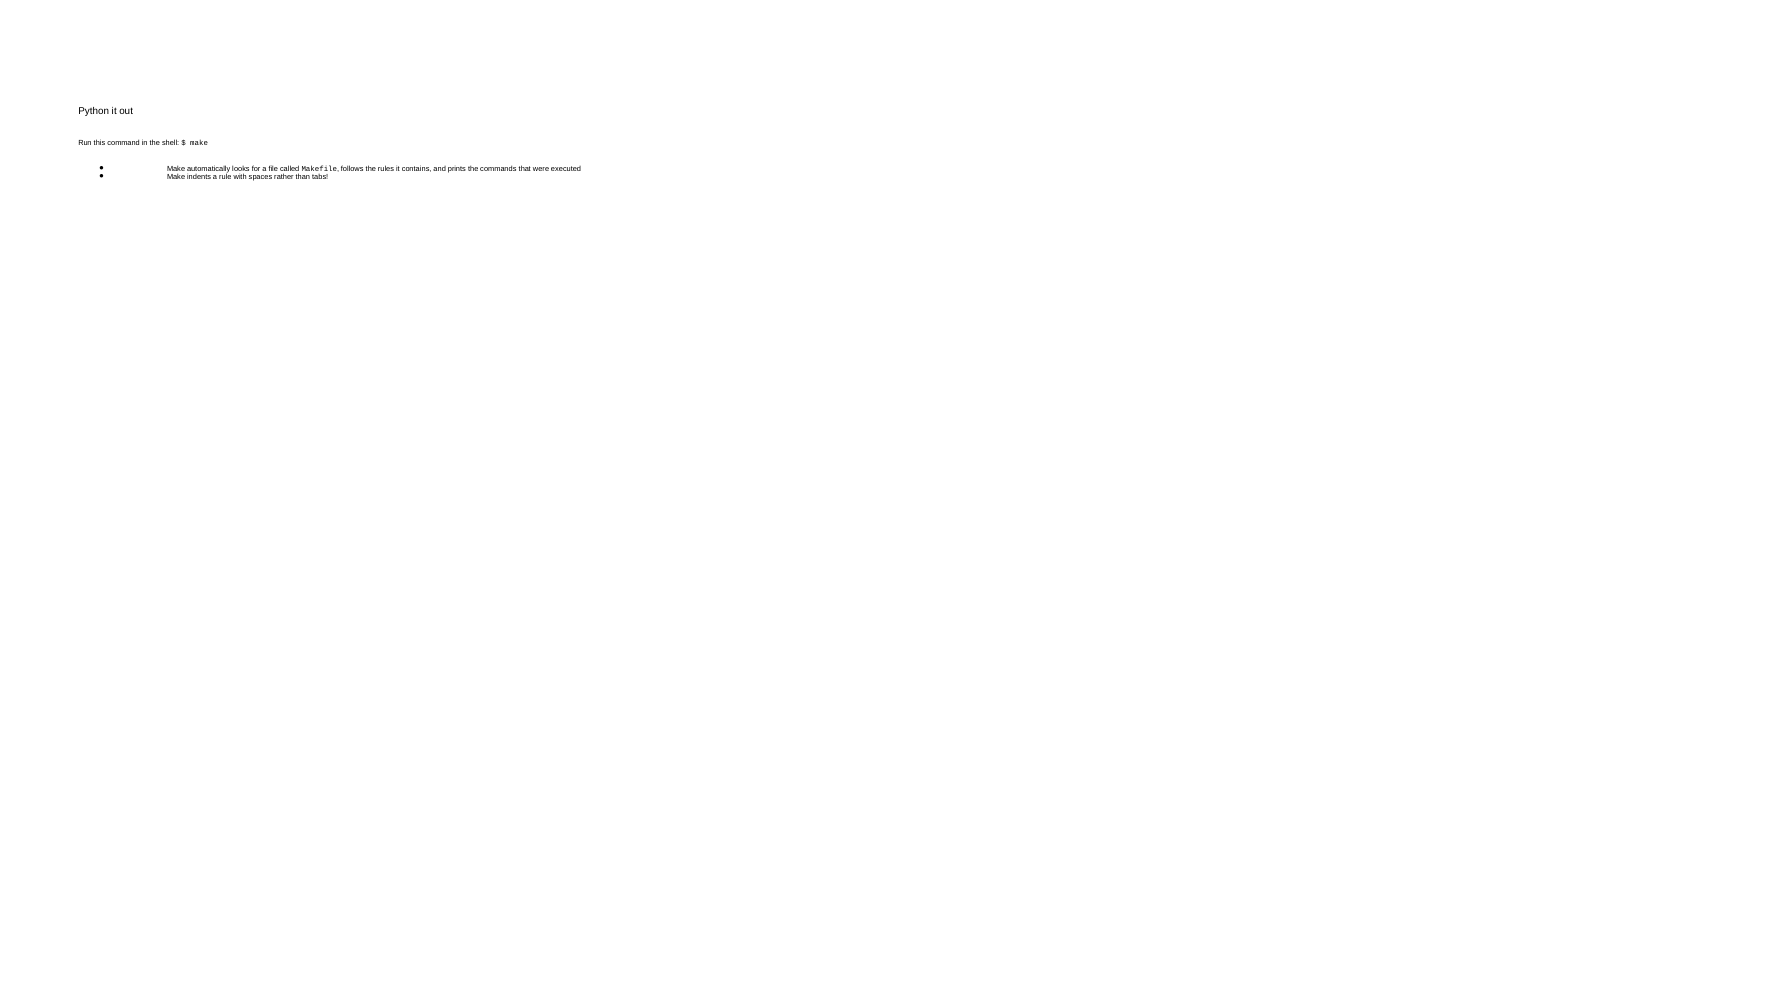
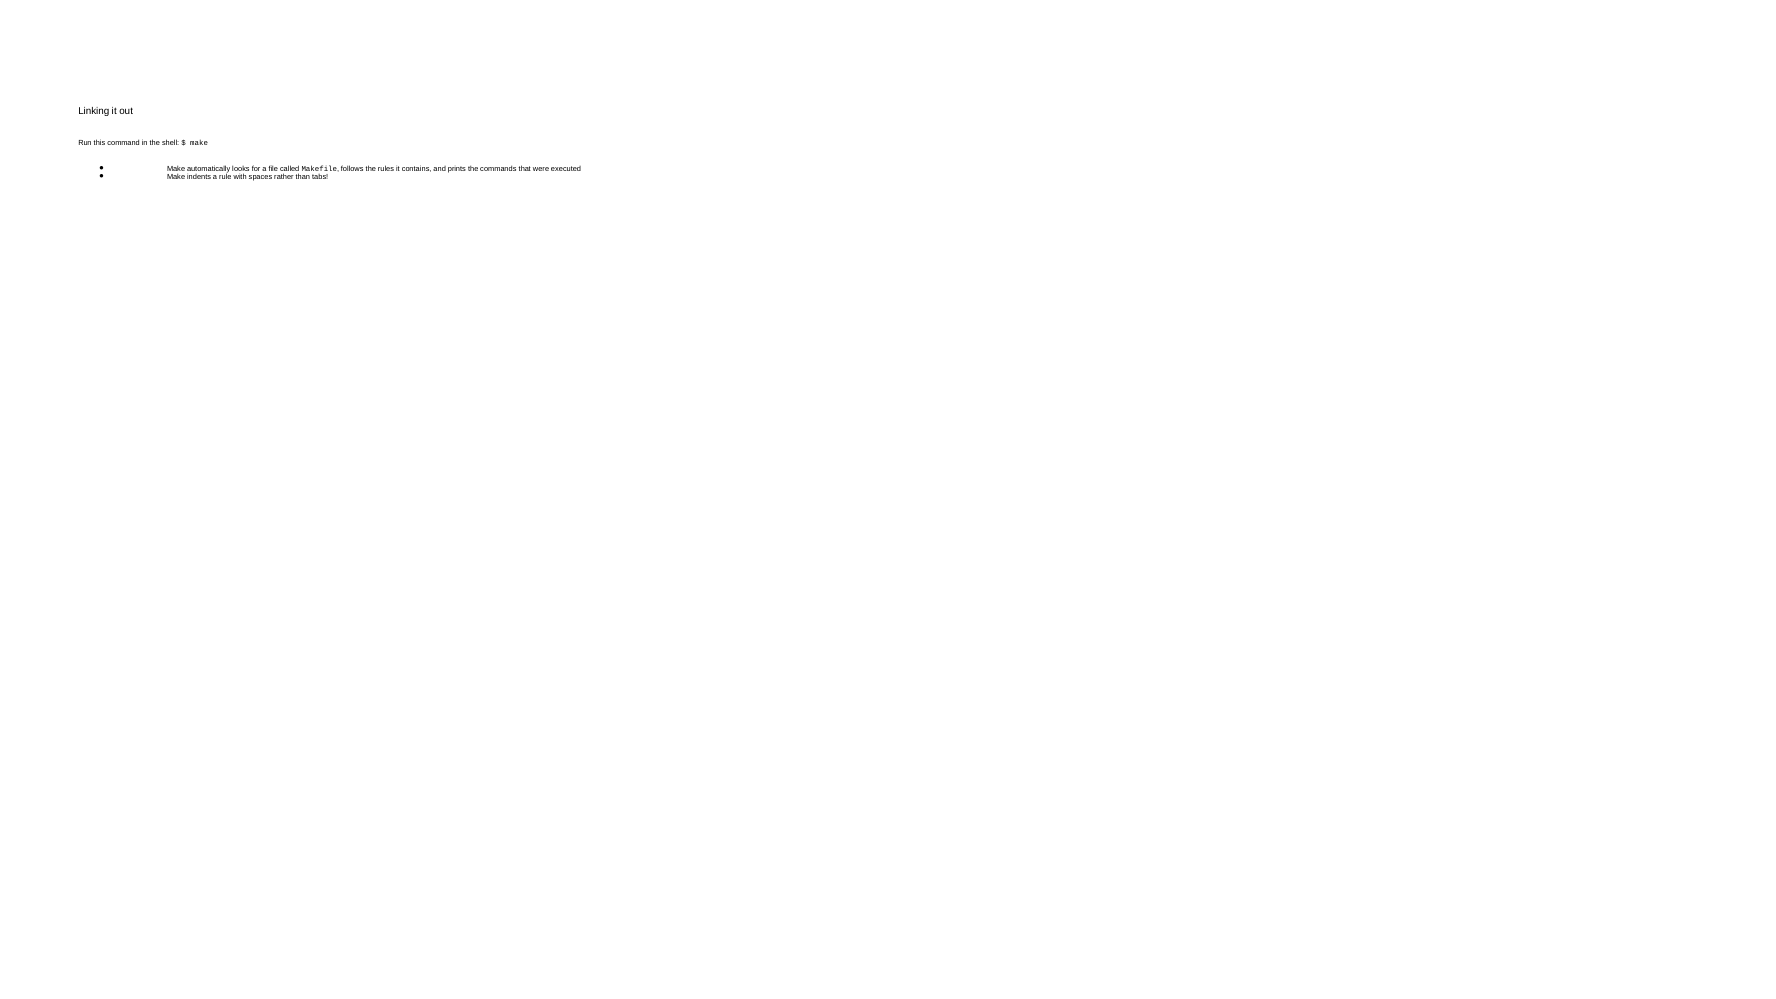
Python: Python -> Linking
